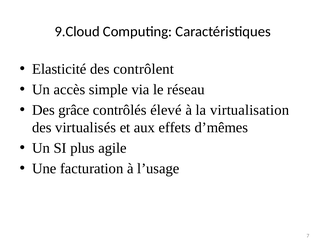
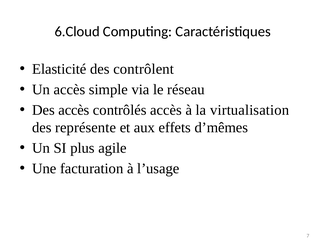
9.Cloud: 9.Cloud -> 6.Cloud
Des grâce: grâce -> accès
contrôlés élevé: élevé -> accès
virtualisés: virtualisés -> représente
